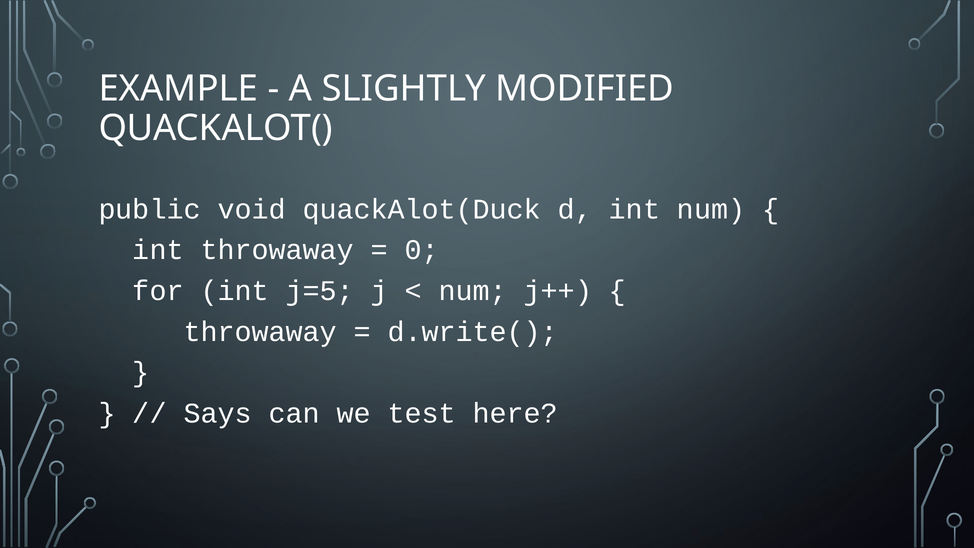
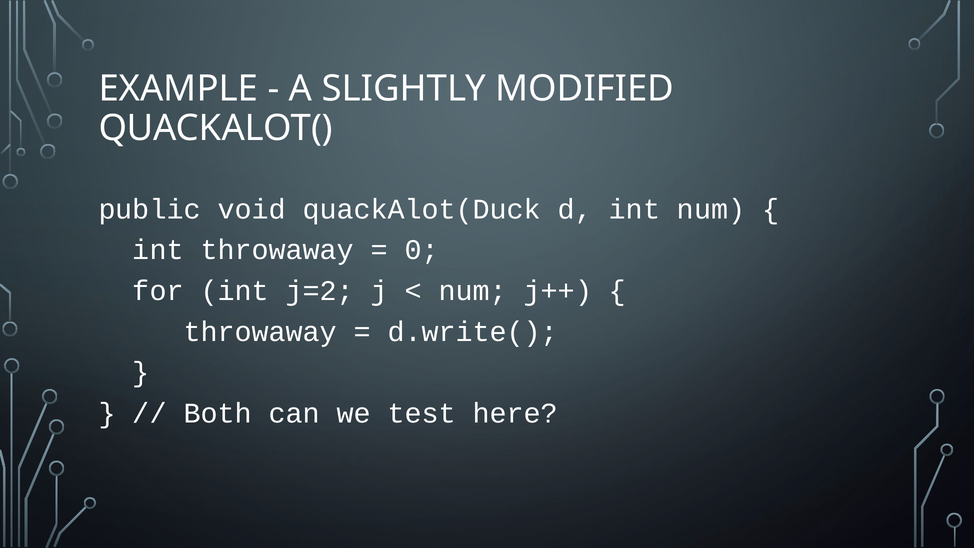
j=5: j=5 -> j=2
Says: Says -> Both
